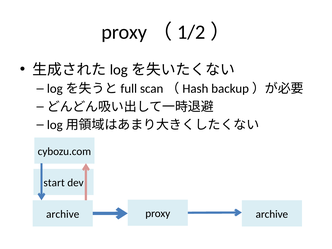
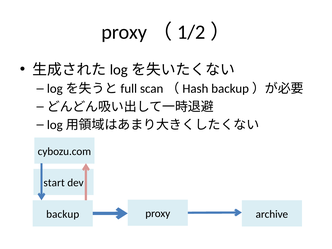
archive at (63, 214): archive -> backup
